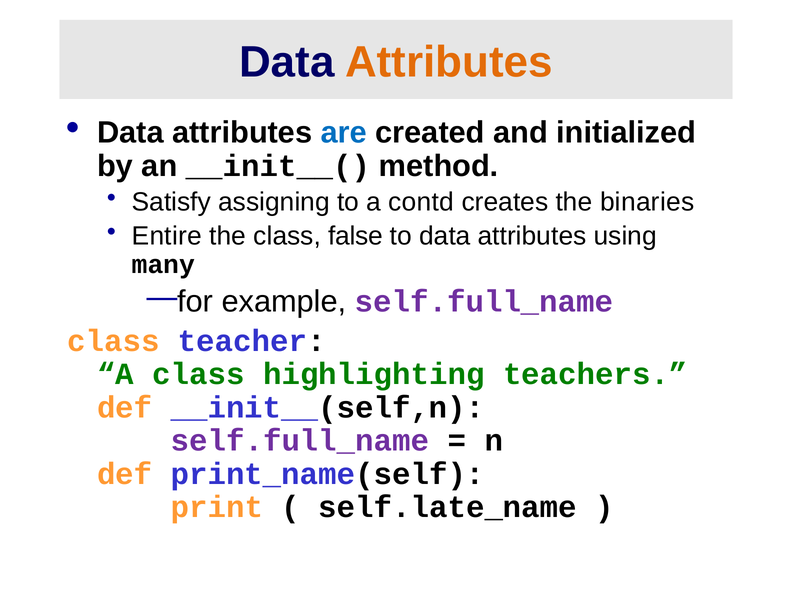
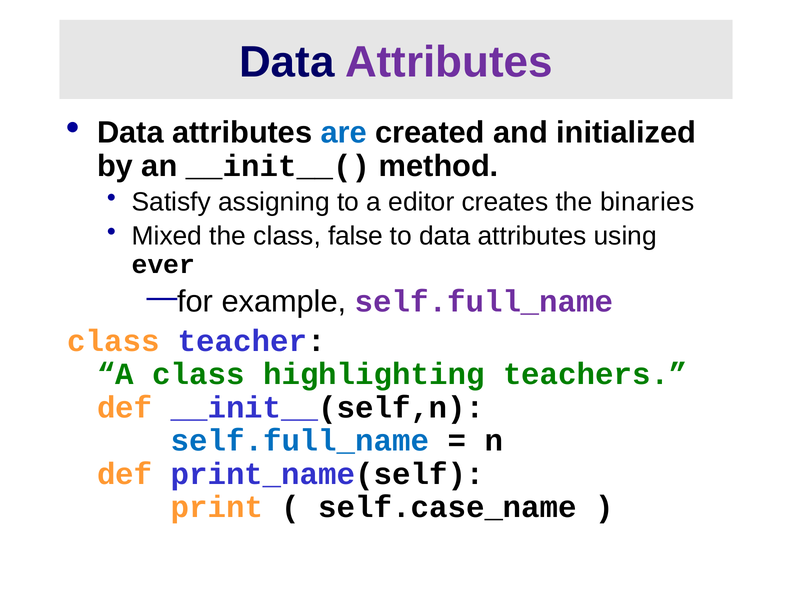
Attributes at (449, 62) colour: orange -> purple
contd: contd -> editor
Entire: Entire -> Mixed
many: many -> ever
self.full_name at (300, 441) colour: purple -> blue
self.late_name: self.late_name -> self.case_name
